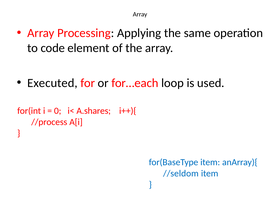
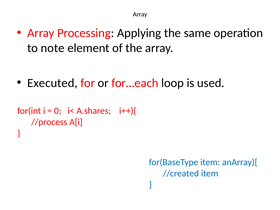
code: code -> note
//seldom: //seldom -> //created
